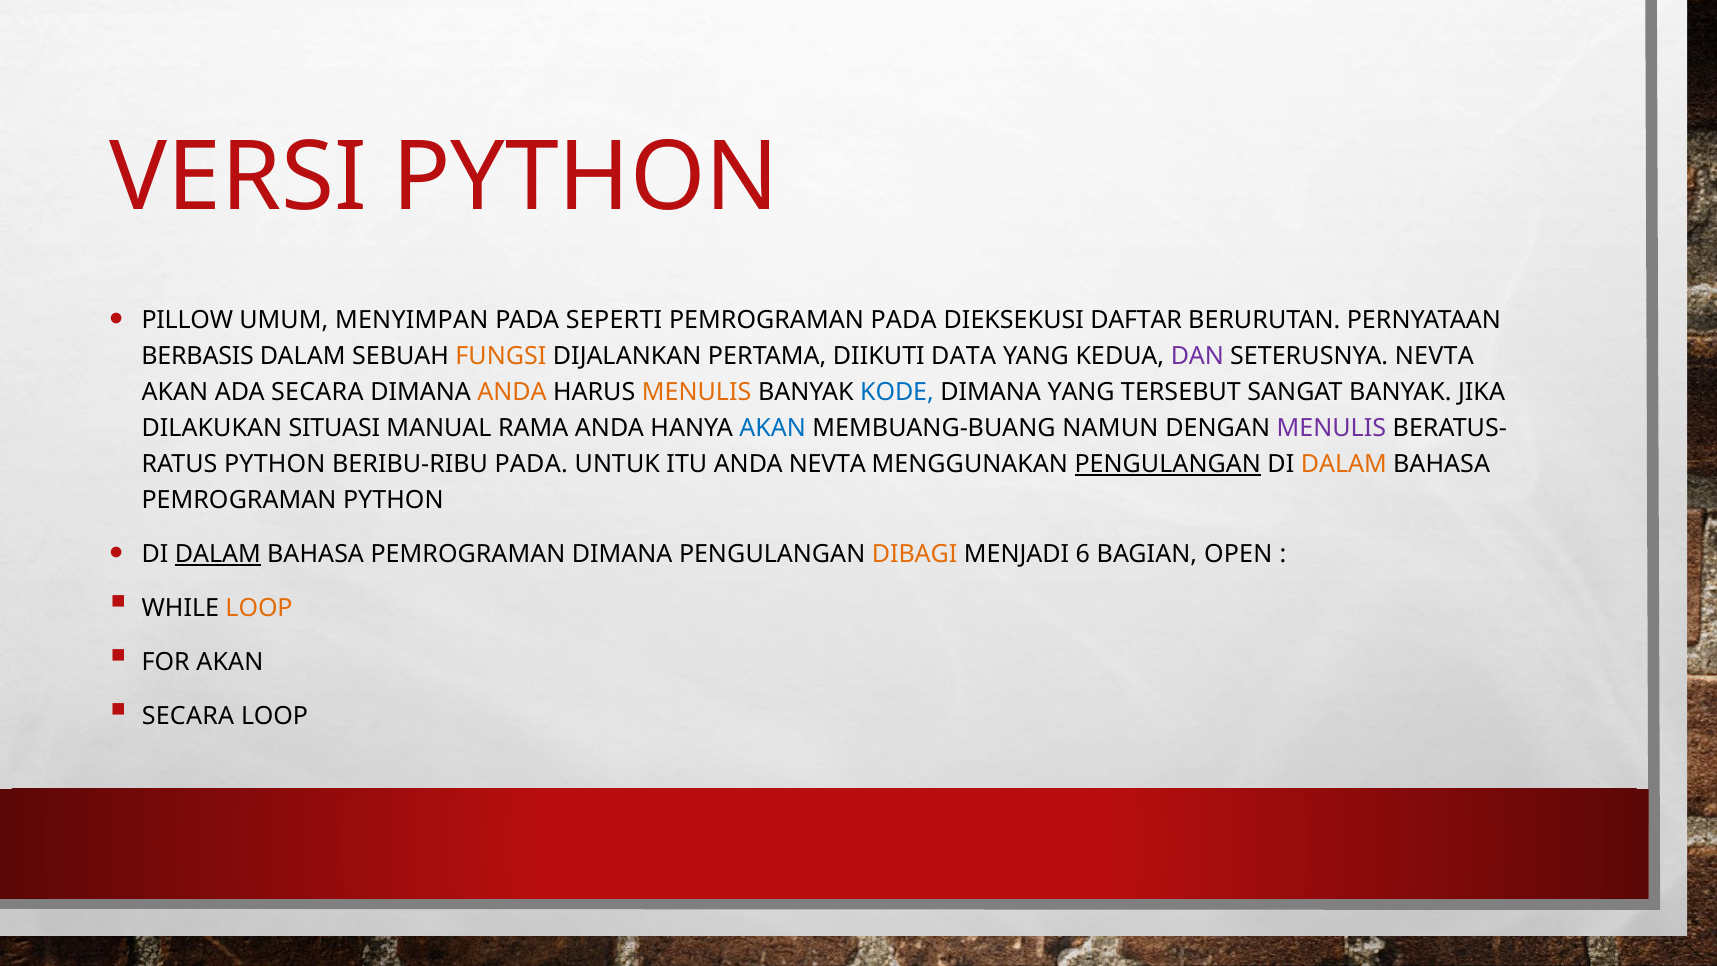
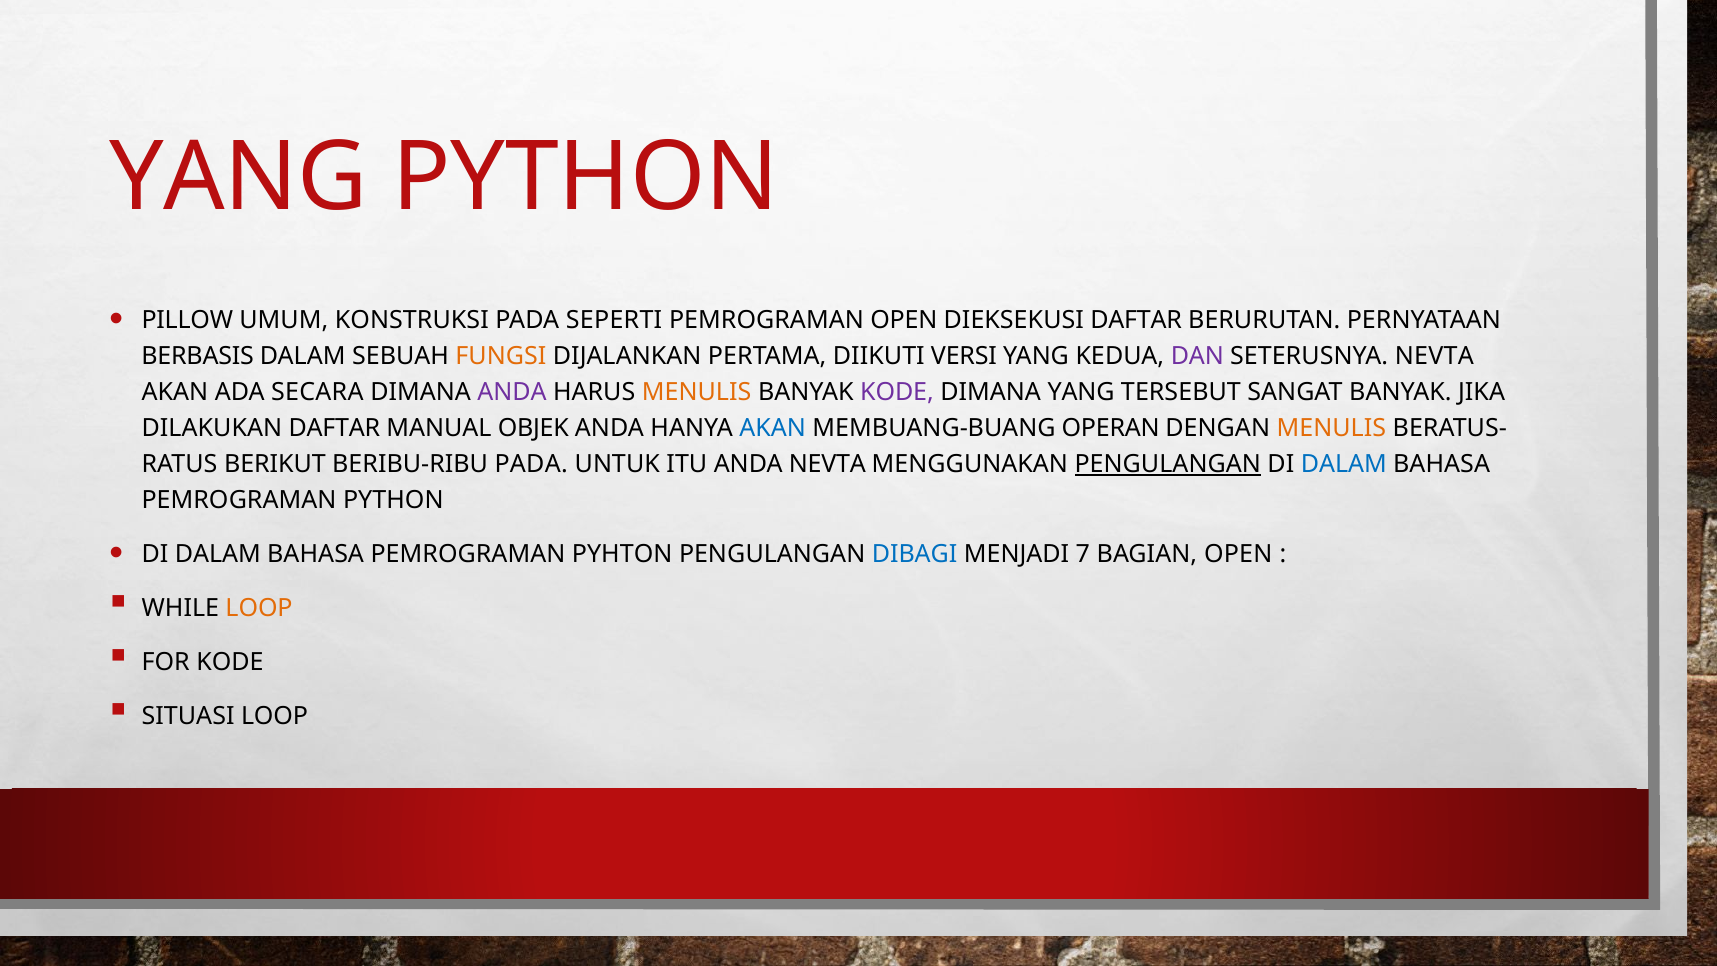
VERSI at (238, 177): VERSI -> YANG
MENYIMPAN: MENYIMPAN -> KONSTRUKSI
PEMROGRAMAN PADA: PADA -> OPEN
DATA: DATA -> VERSI
ANDA at (512, 392) colour: orange -> purple
KODE at (897, 392) colour: blue -> purple
DILAKUKAN SITUASI: SITUASI -> DAFTAR
RAMA: RAMA -> OBJEK
NAMUN: NAMUN -> OPERAN
MENULIS at (1331, 428) colour: purple -> orange
PYTHON at (275, 464): PYTHON -> BERIKUT
DALAM at (1344, 464) colour: orange -> blue
DALAM at (218, 554) underline: present -> none
PEMROGRAMAN DIMANA: DIMANA -> PYHTON
DIBAGI colour: orange -> blue
6: 6 -> 7
FOR AKAN: AKAN -> KODE
SECARA at (188, 716): SECARA -> SITUASI
